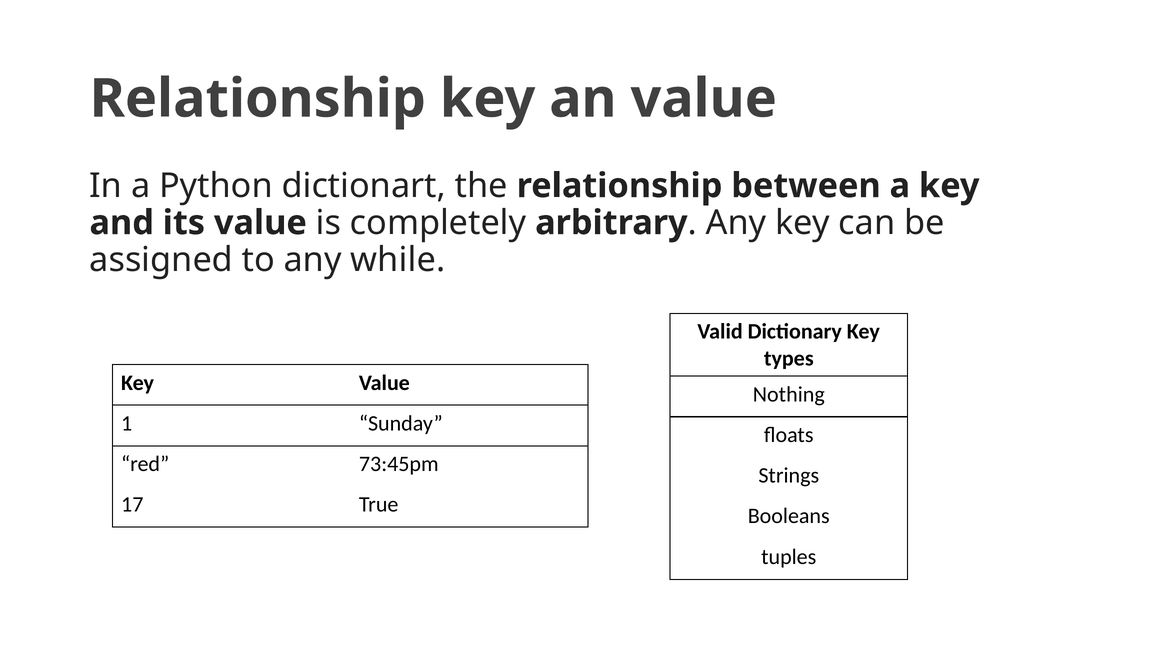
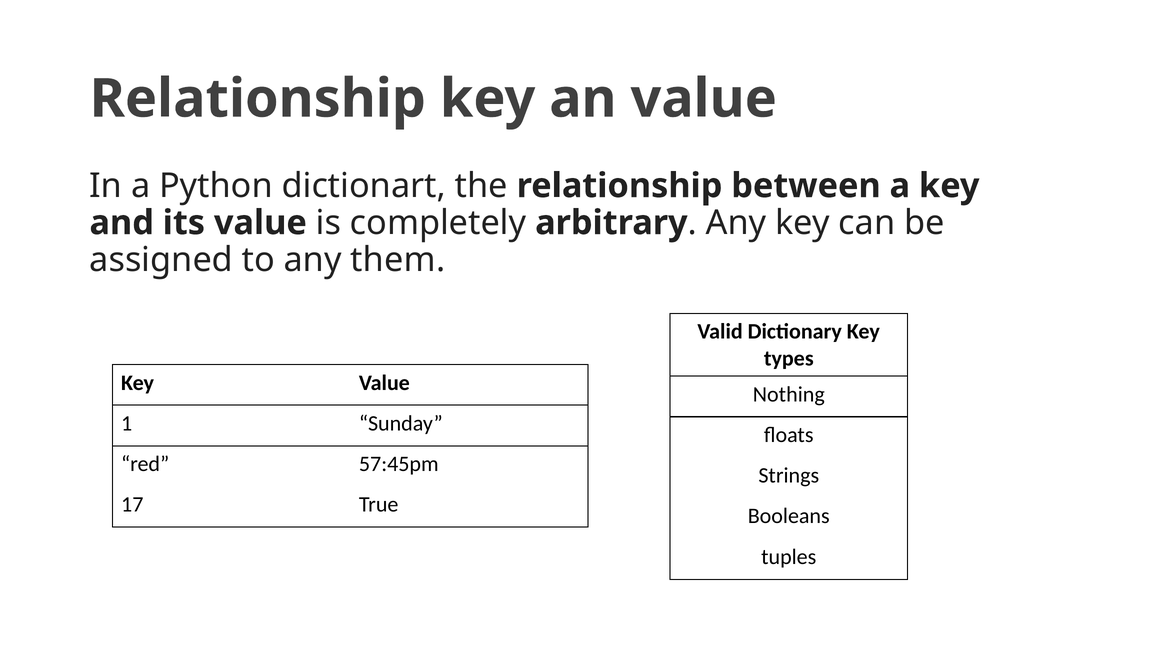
while: while -> them
73:45pm: 73:45pm -> 57:45pm
